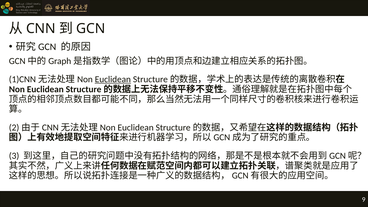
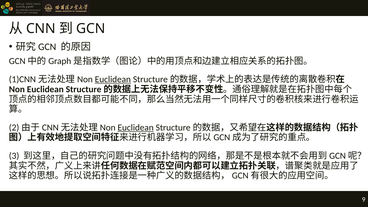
Euclidean at (136, 128) underline: none -> present
